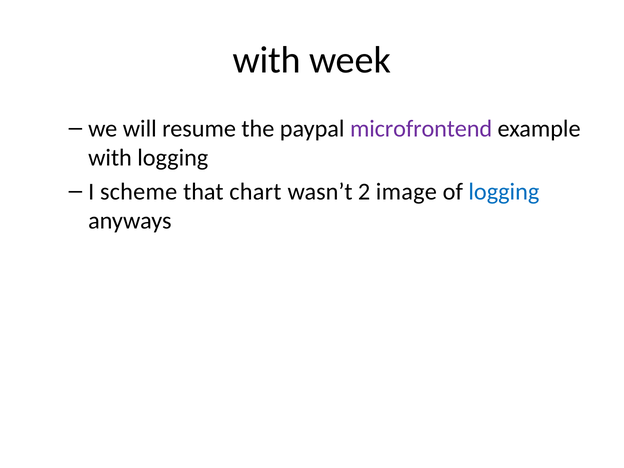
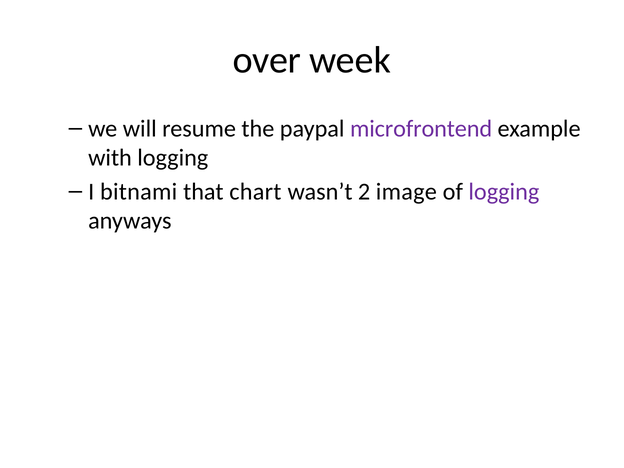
with at (267, 60): with -> over
scheme: scheme -> bitnami
logging at (504, 192) colour: blue -> purple
